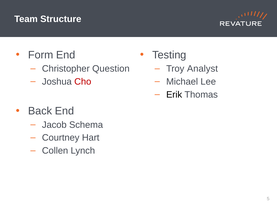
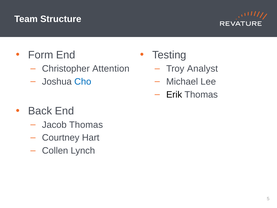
Question: Question -> Attention
Cho colour: red -> blue
Jacob Schema: Schema -> Thomas
